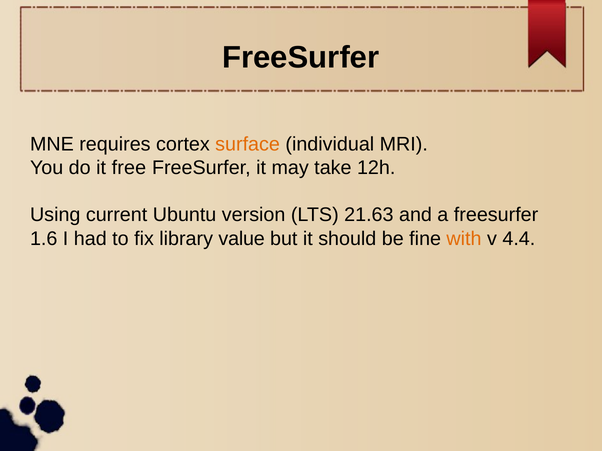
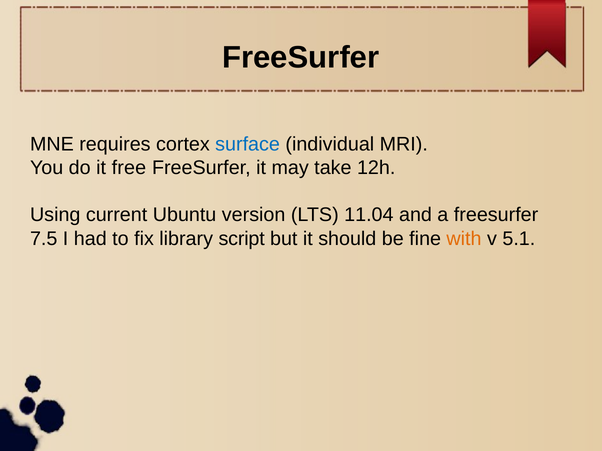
surface colour: orange -> blue
21.63: 21.63 -> 11.04
1.6: 1.6 -> 7.5
value: value -> script
4.4: 4.4 -> 5.1
